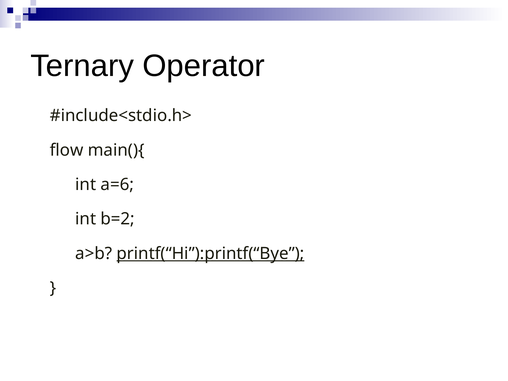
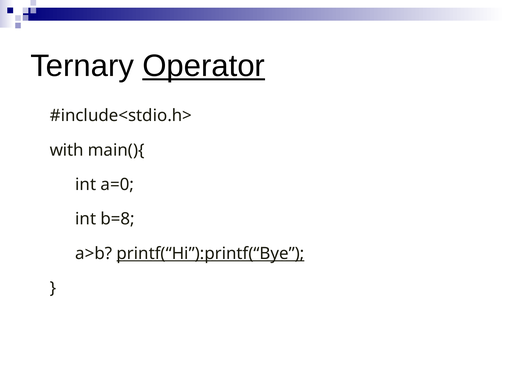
Operator underline: none -> present
flow: flow -> with
a=6: a=6 -> a=0
b=2: b=2 -> b=8
